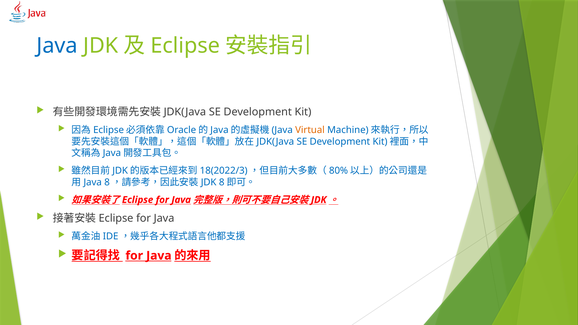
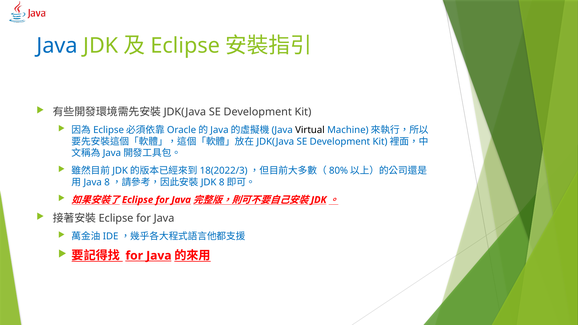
Virtual colour: orange -> black
